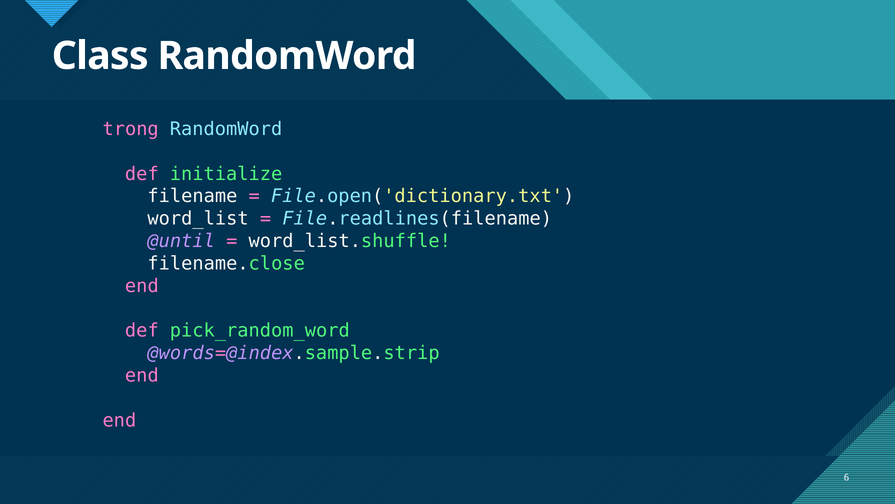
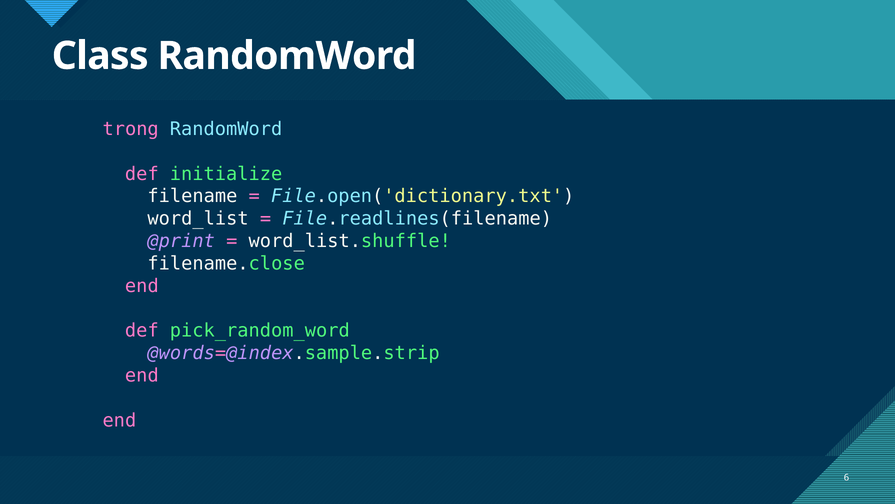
@until: @until -> @print
